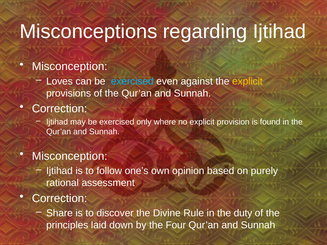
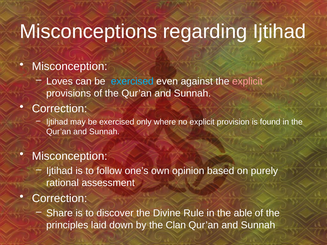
explicit at (247, 81) colour: yellow -> pink
duty: duty -> able
Four: Four -> Clan
